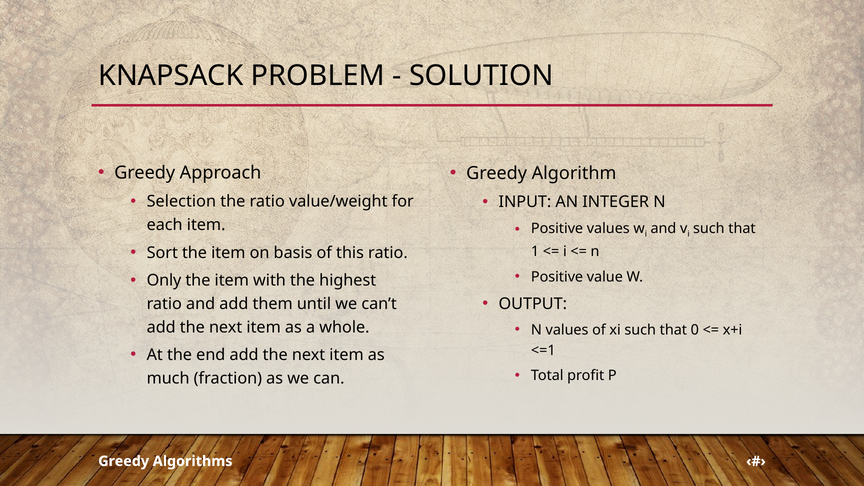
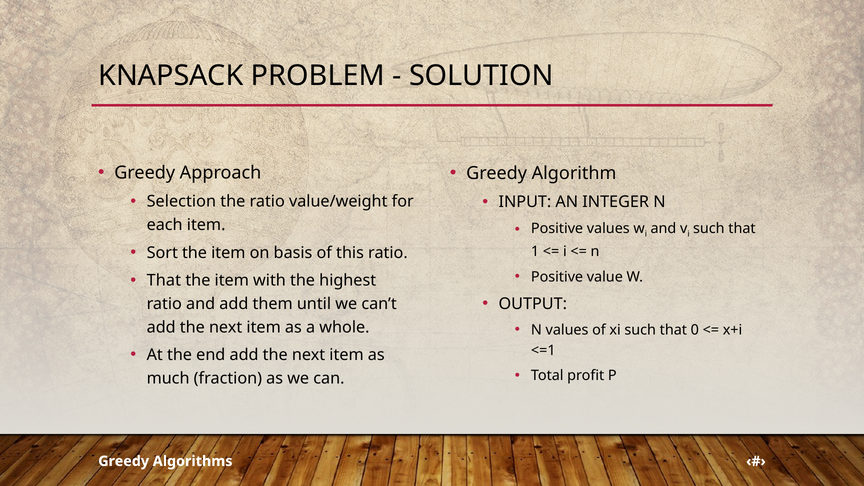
Only at (164, 281): Only -> That
